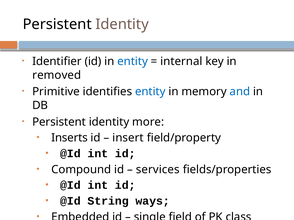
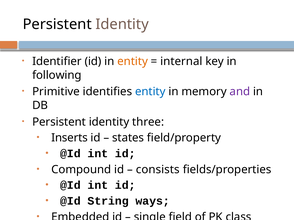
entity at (133, 61) colour: blue -> orange
removed: removed -> following
and colour: blue -> purple
more: more -> three
insert: insert -> states
services: services -> consists
